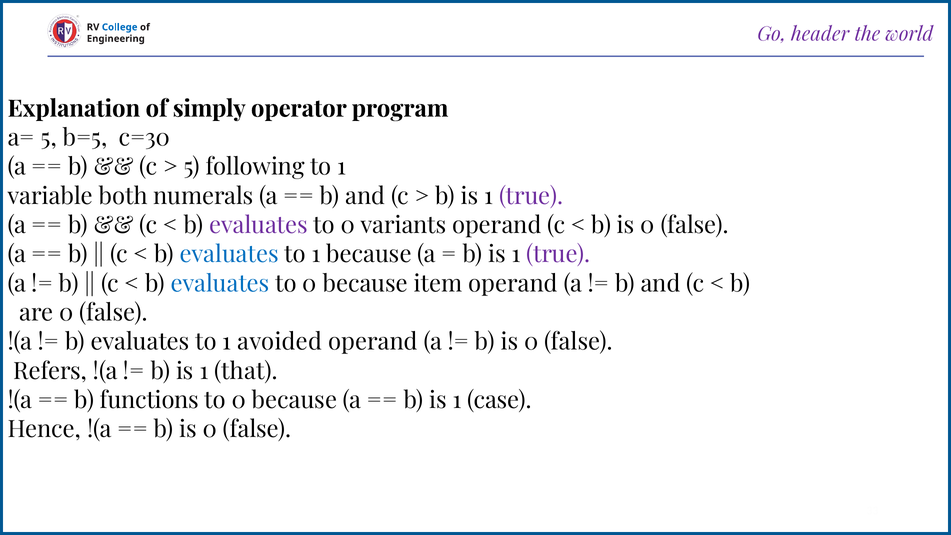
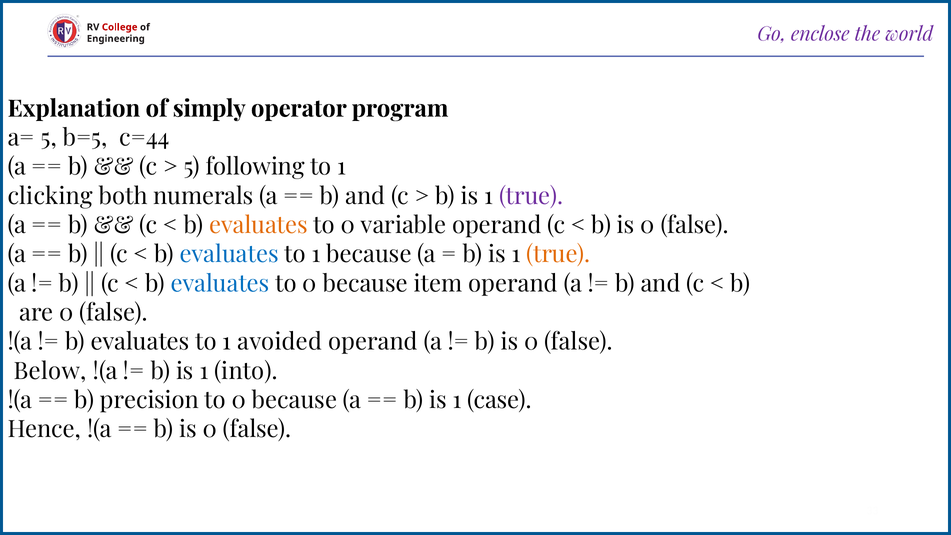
College colour: blue -> red
header: header -> enclose
c=30: c=30 -> c=44
variable: variable -> clicking
evaluates at (259, 225) colour: purple -> orange
variants: variants -> variable
true at (558, 255) colour: purple -> orange
Refers: Refers -> Below
that: that -> into
functions: functions -> precision
